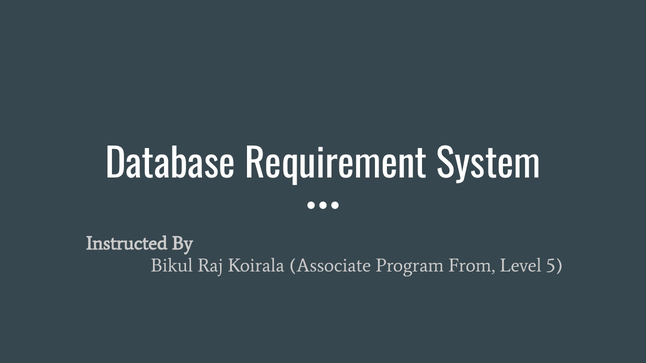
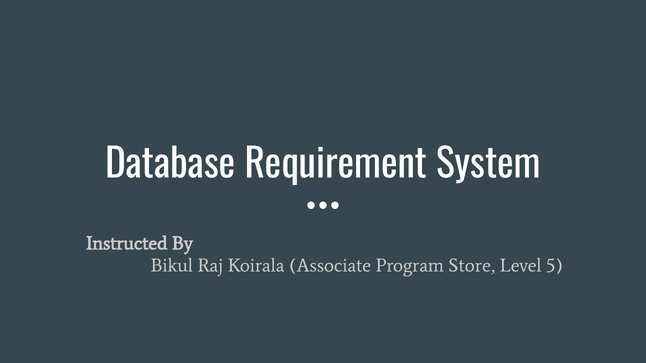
From: From -> Store
